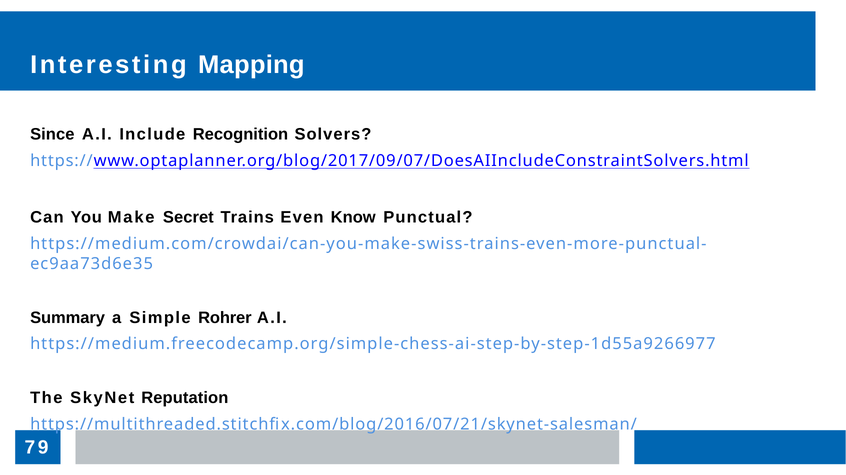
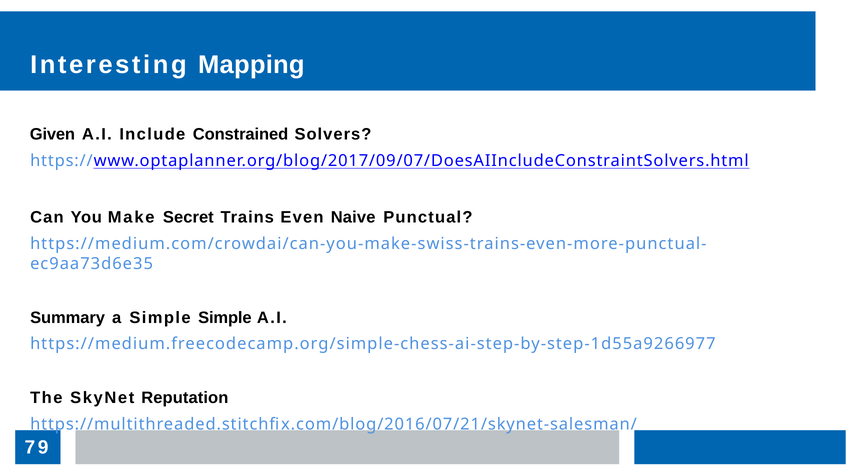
Since: Since -> Given
Recognition: Recognition -> Constrained
Know: Know -> Naive
Simple Rohrer: Rohrer -> Simple
